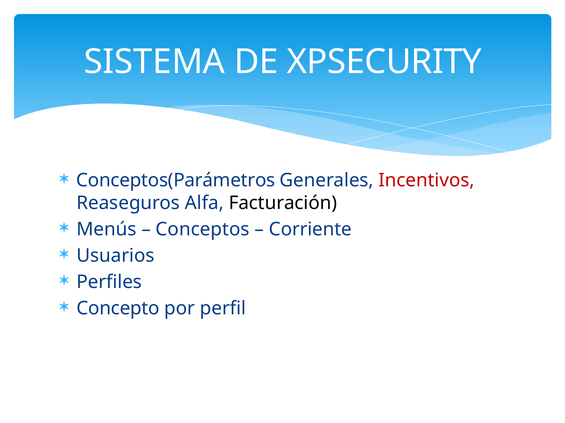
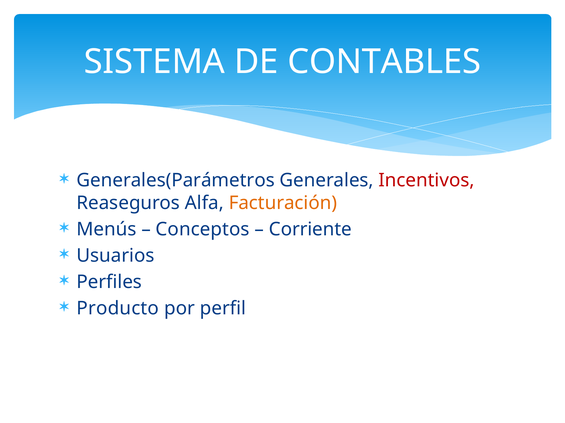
XPSECURITY: XPSECURITY -> CONTABLES
Conceptos(Parámetros: Conceptos(Parámetros -> Generales(Parámetros
Facturación colour: black -> orange
Concepto: Concepto -> Producto
